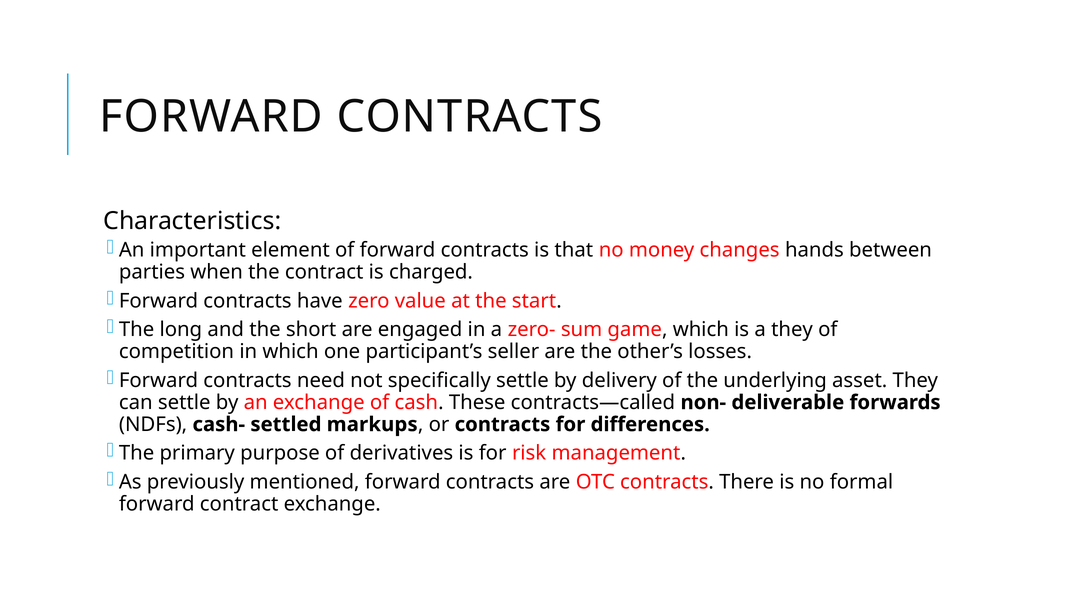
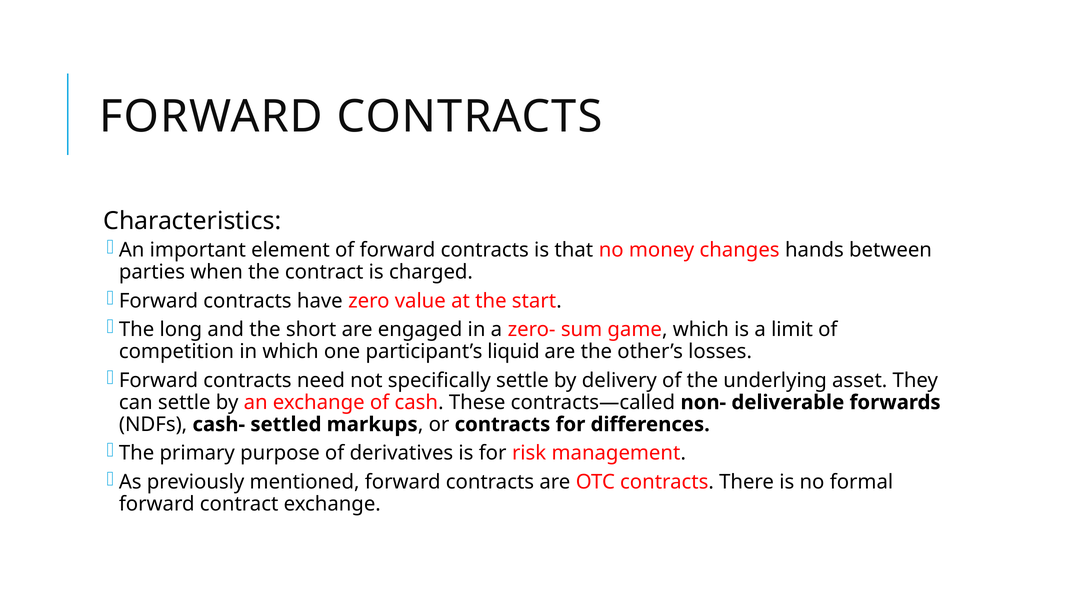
a they: they -> limit
seller: seller -> liquid
